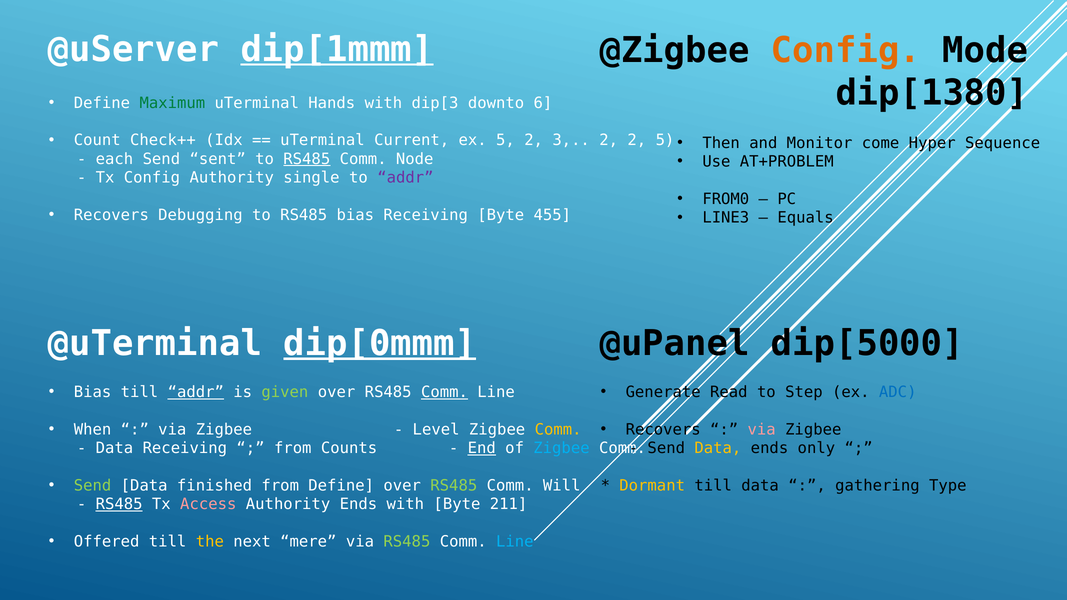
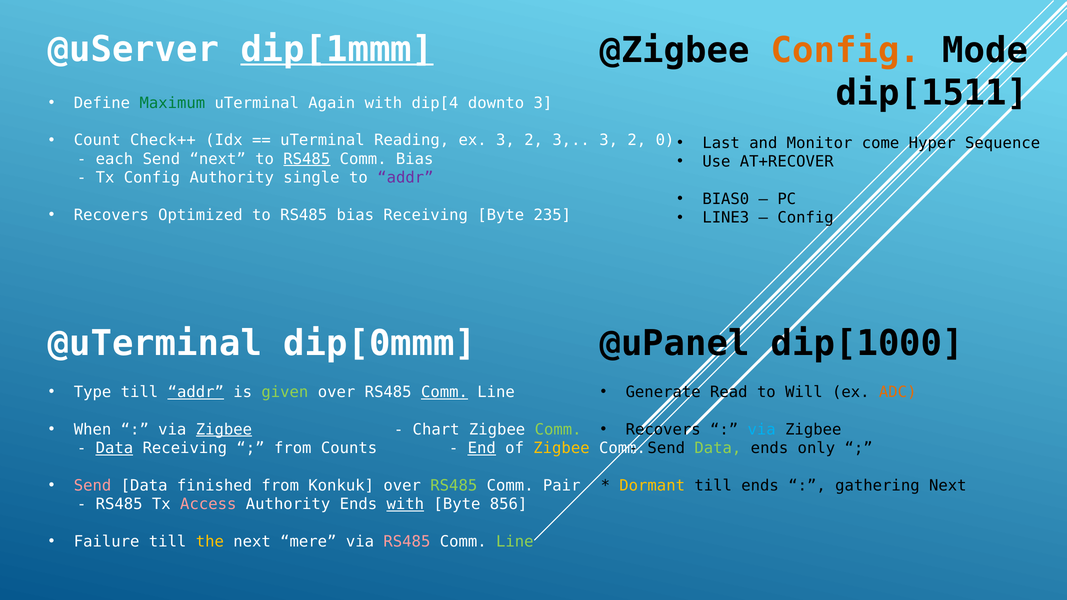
dip[1380: dip[1380 -> dip[1511
Hands: Hands -> Again
dip[3: dip[3 -> dip[4
downto 6: 6 -> 3
Current: Current -> Reading
ex 5: 5 -> 3
3 2: 2 -> 3
2 5: 5 -> 0
Then: Then -> Last
Send sent: sent -> next
Comm Node: Node -> Bias
AT+PROBLEM: AT+PROBLEM -> AT+RECOVER
FROM0: FROM0 -> BIAS0
Debugging: Debugging -> Optimized
455: 455 -> 235
Equals at (806, 218): Equals -> Config
dip[0mmm underline: present -> none
dip[5000: dip[5000 -> dip[1000
Bias at (93, 392): Bias -> Type
Step: Step -> Will
ADC colour: blue -> orange
via at (762, 430) colour: pink -> light blue
Zigbee at (224, 430) underline: none -> present
Level: Level -> Chart
Comm at (558, 430) colour: yellow -> light green
Data at (114, 448) underline: none -> present
Zigbee at (561, 448) colour: light blue -> yellow
Data at (718, 448) colour: yellow -> light green
Send at (93, 486) colour: light green -> pink
from Define: Define -> Konkuk
Will: Will -> Pair
till data: data -> ends
gathering Type: Type -> Next
RS485 at (119, 504) underline: present -> none
with at (405, 504) underline: none -> present
211: 211 -> 856
Offered: Offered -> Failure
RS485 at (407, 542) colour: light green -> pink
Line at (515, 542) colour: light blue -> light green
